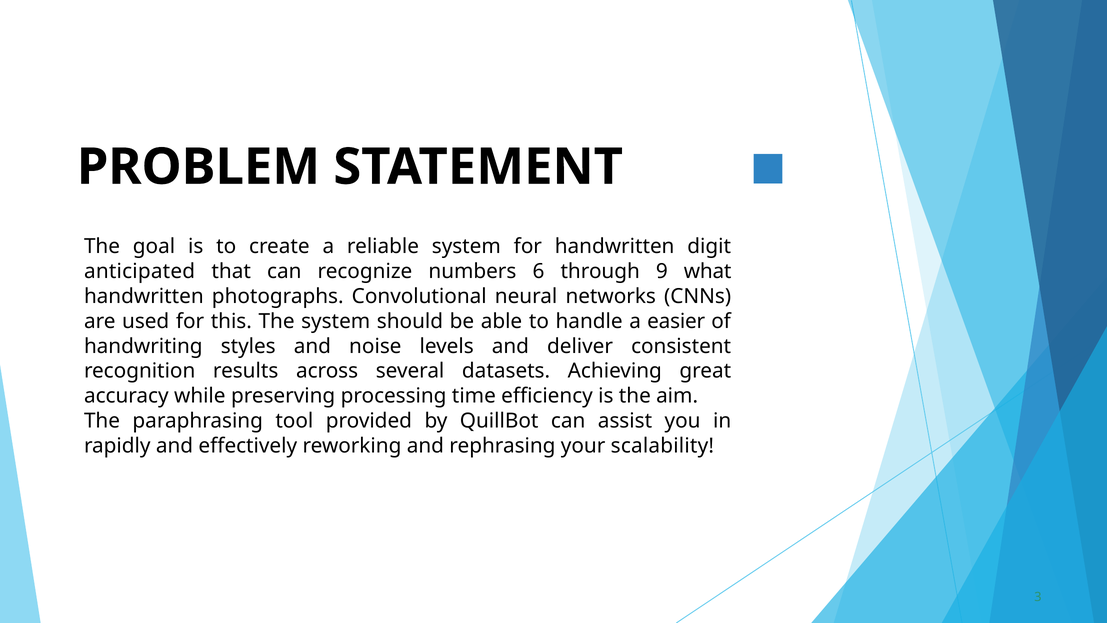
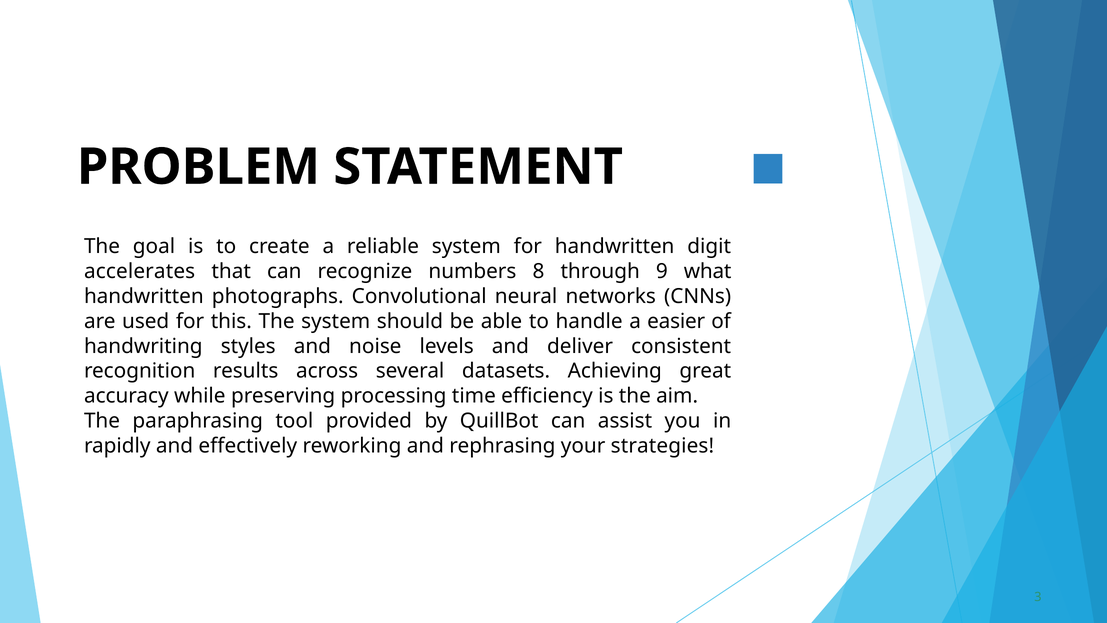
anticipated: anticipated -> accelerates
6: 6 -> 8
scalability: scalability -> strategies
